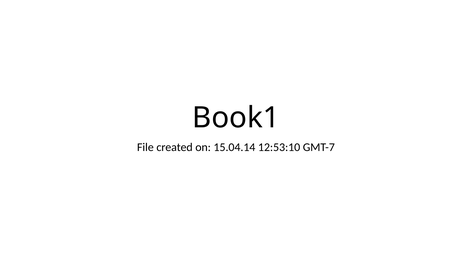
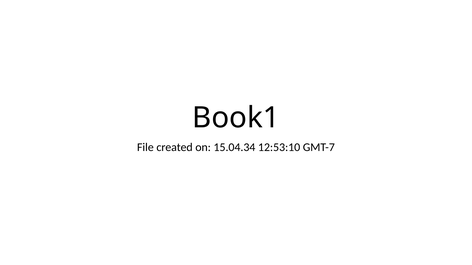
15.04.14: 15.04.14 -> 15.04.34
